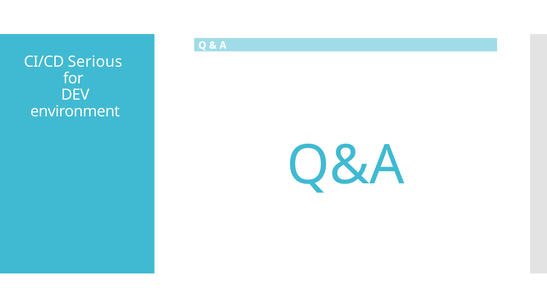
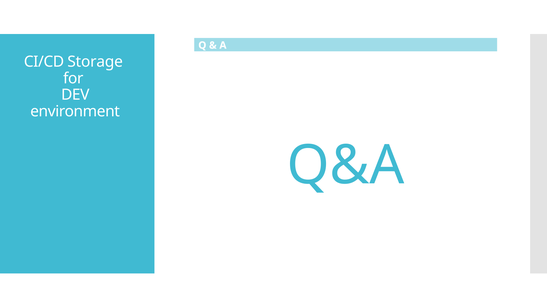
Serious: Serious -> Storage
